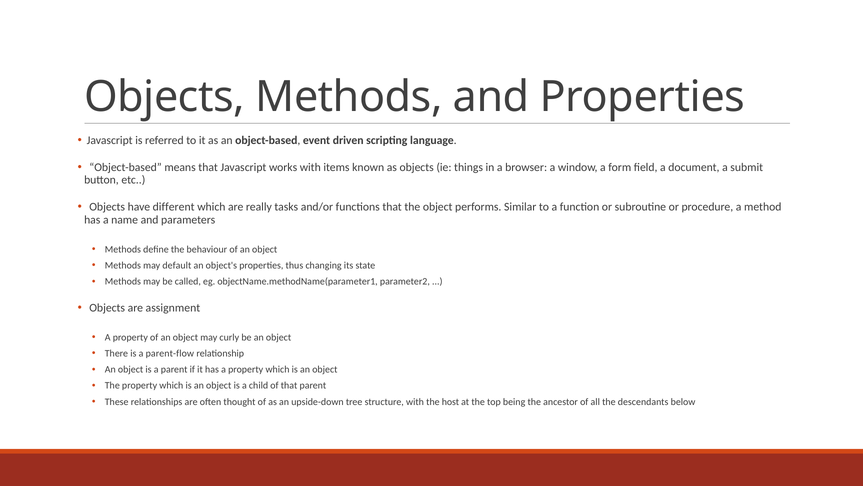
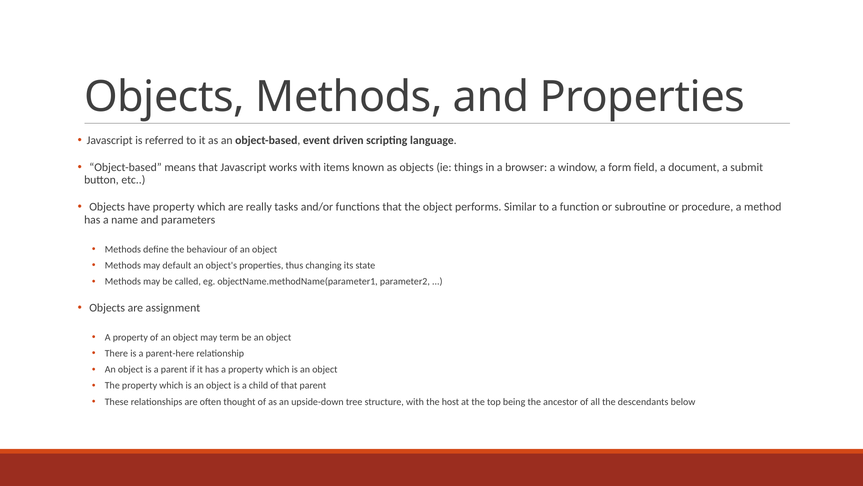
have different: different -> property
curly: curly -> term
parent-flow: parent-flow -> parent-here
